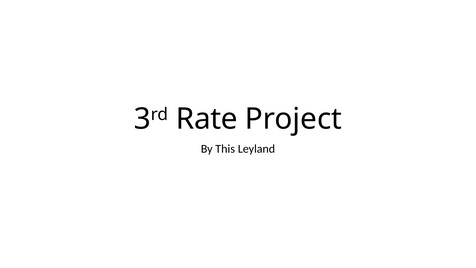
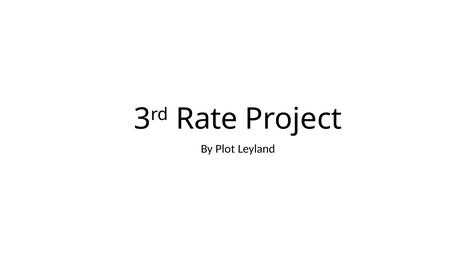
This: This -> Plot
